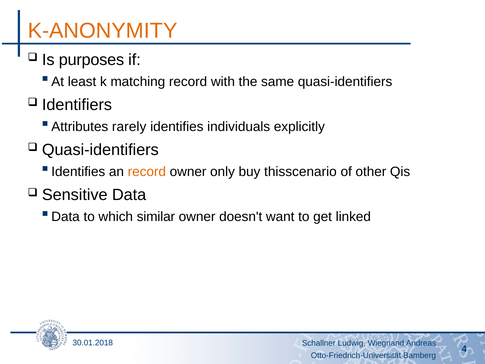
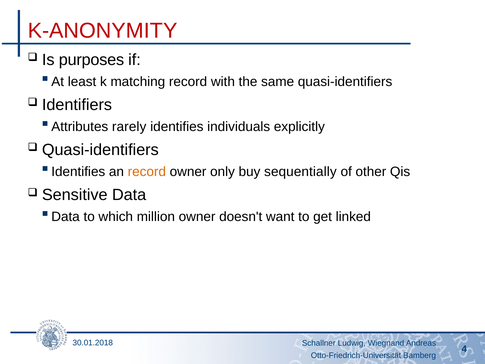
K-ANONYMITY colour: orange -> red
thisscenario: thisscenario -> sequentially
similar: similar -> million
